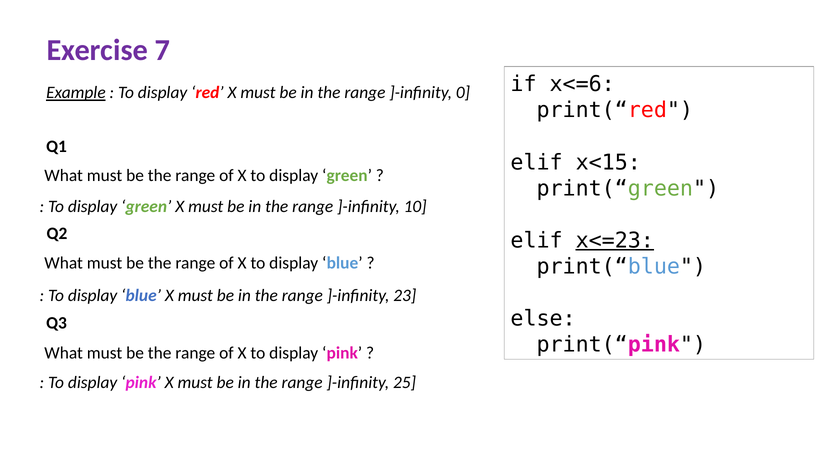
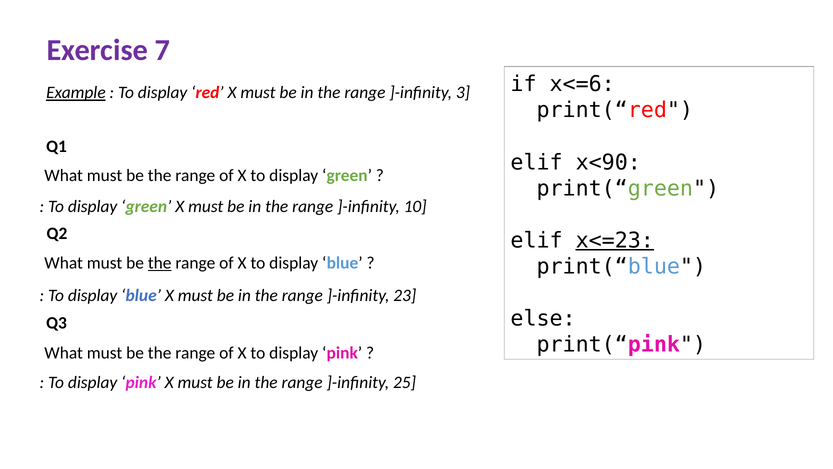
0: 0 -> 3
x<15: x<15 -> x<90
the at (160, 263) underline: none -> present
